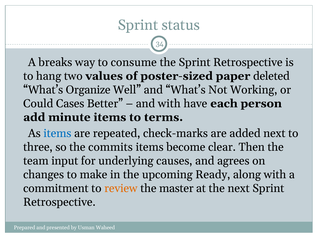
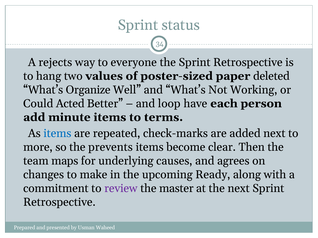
breaks: breaks -> rejects
consume: consume -> everyone
Cases: Cases -> Acted
and with: with -> loop
three: three -> more
commits: commits -> prevents
input: input -> maps
review colour: orange -> purple
